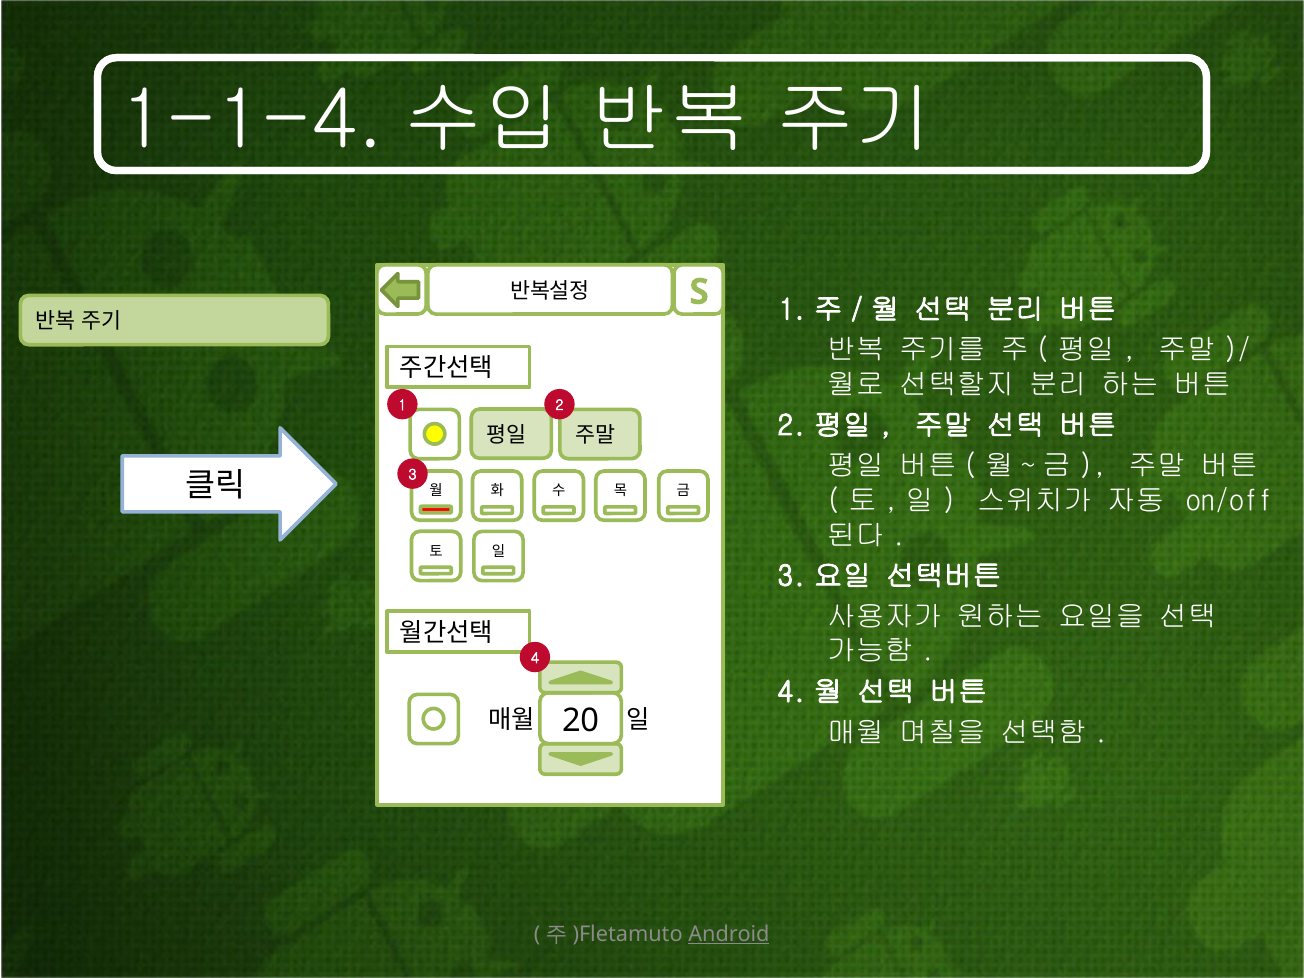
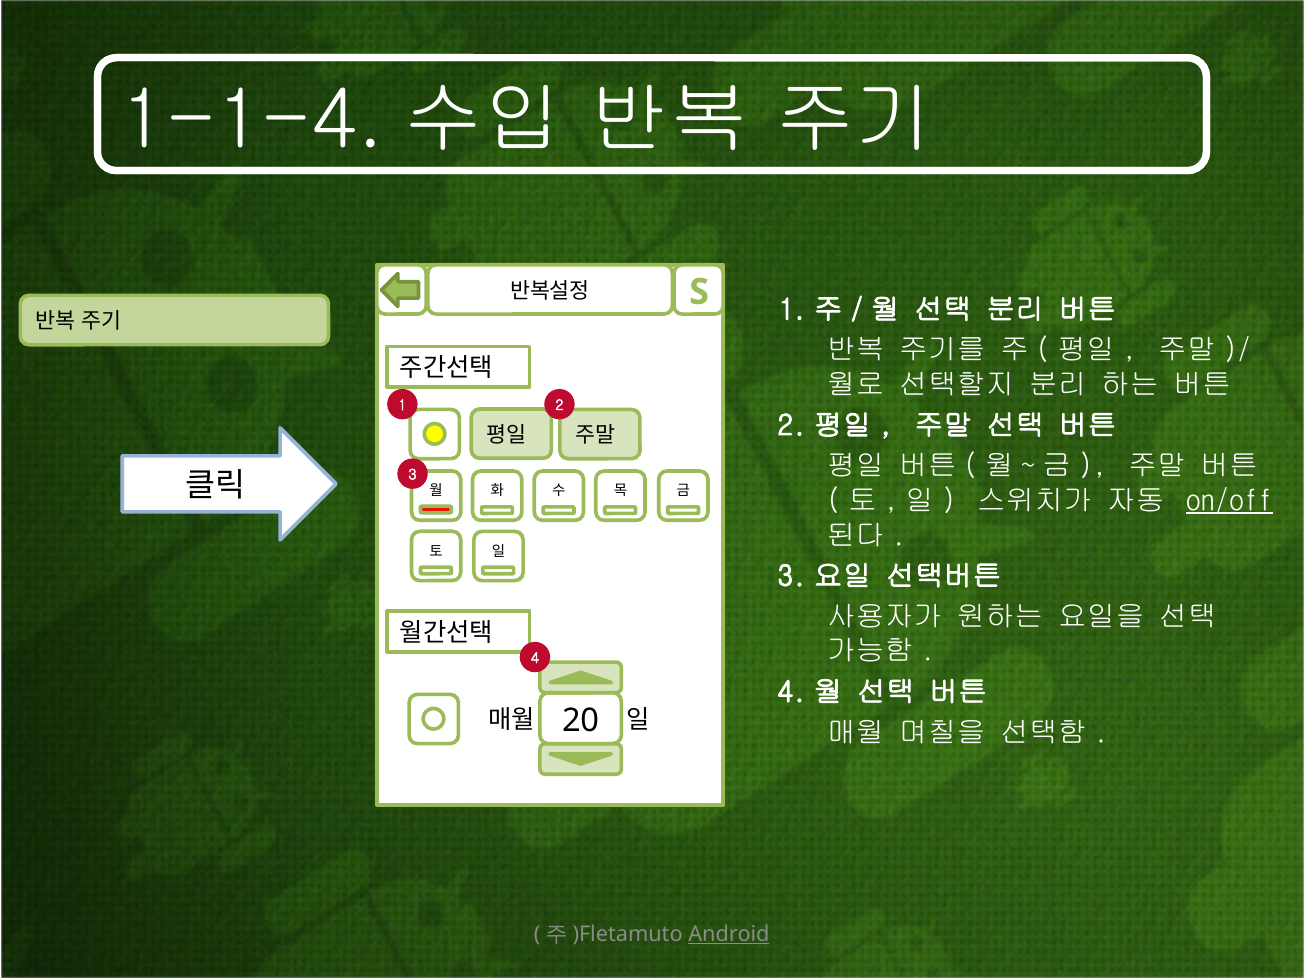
on/off underline: none -> present
